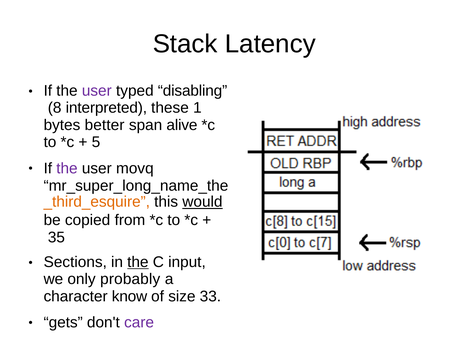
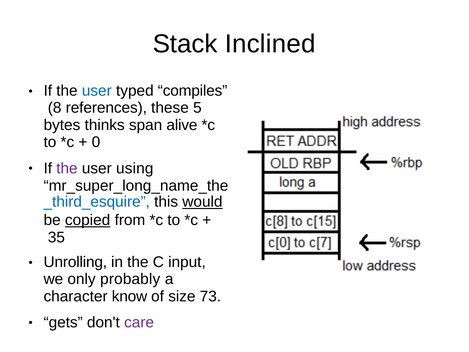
Latency: Latency -> Inclined
user at (97, 91) colour: purple -> blue
disabling: disabling -> compiles
interpreted: interpreted -> references
1: 1 -> 5
better: better -> thinks
5: 5 -> 0
movq: movq -> using
_third_esquire colour: orange -> blue
copied underline: none -> present
Sections: Sections -> Unrolling
the at (138, 262) underline: present -> none
33: 33 -> 73
